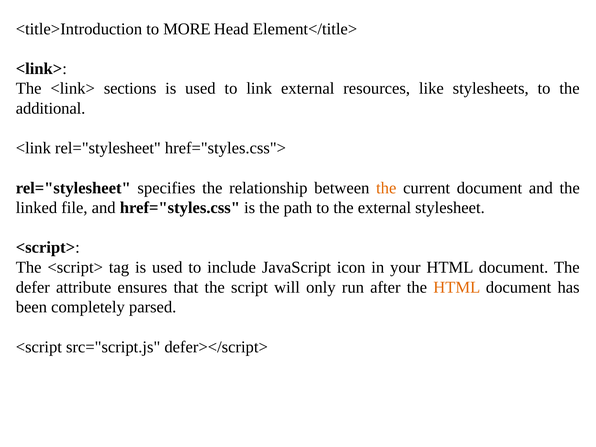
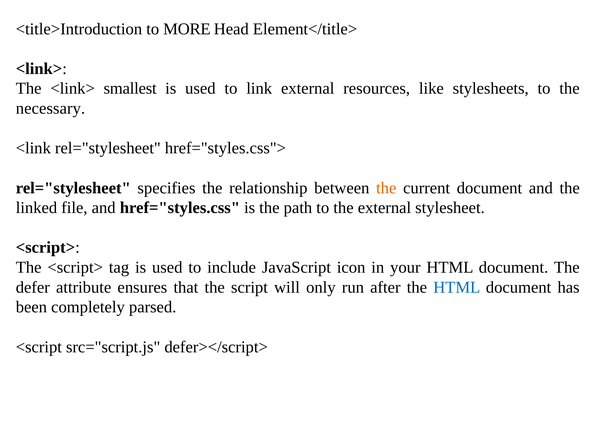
sections: sections -> smallest
additional: additional -> necessary
HTML at (457, 287) colour: orange -> blue
